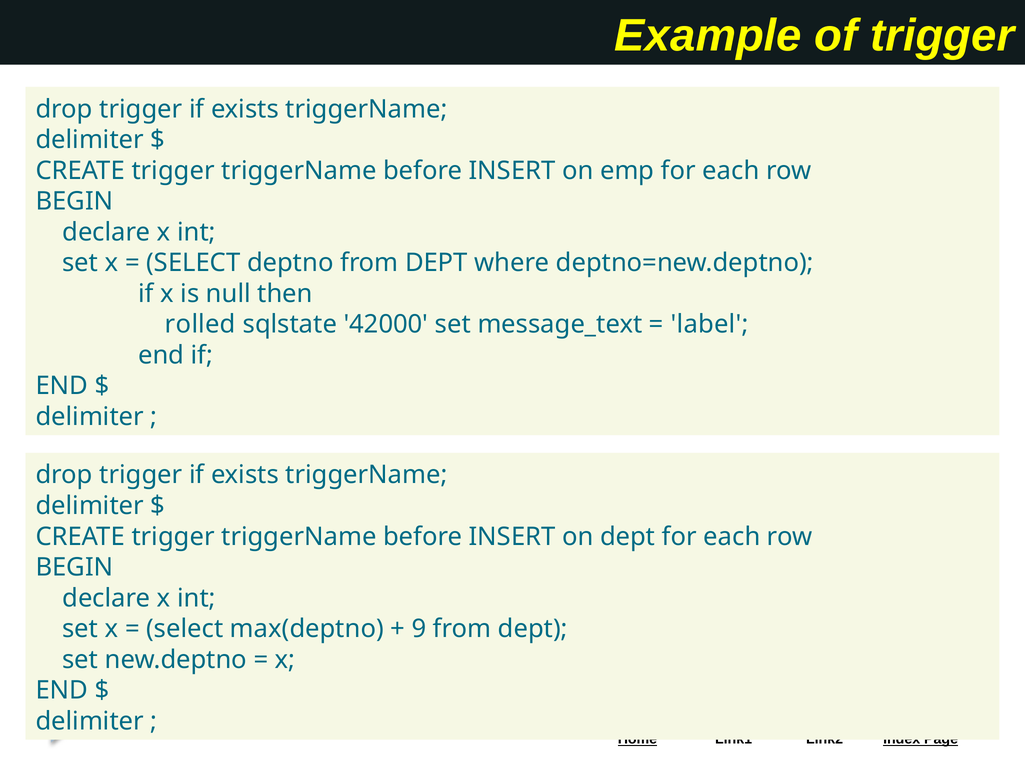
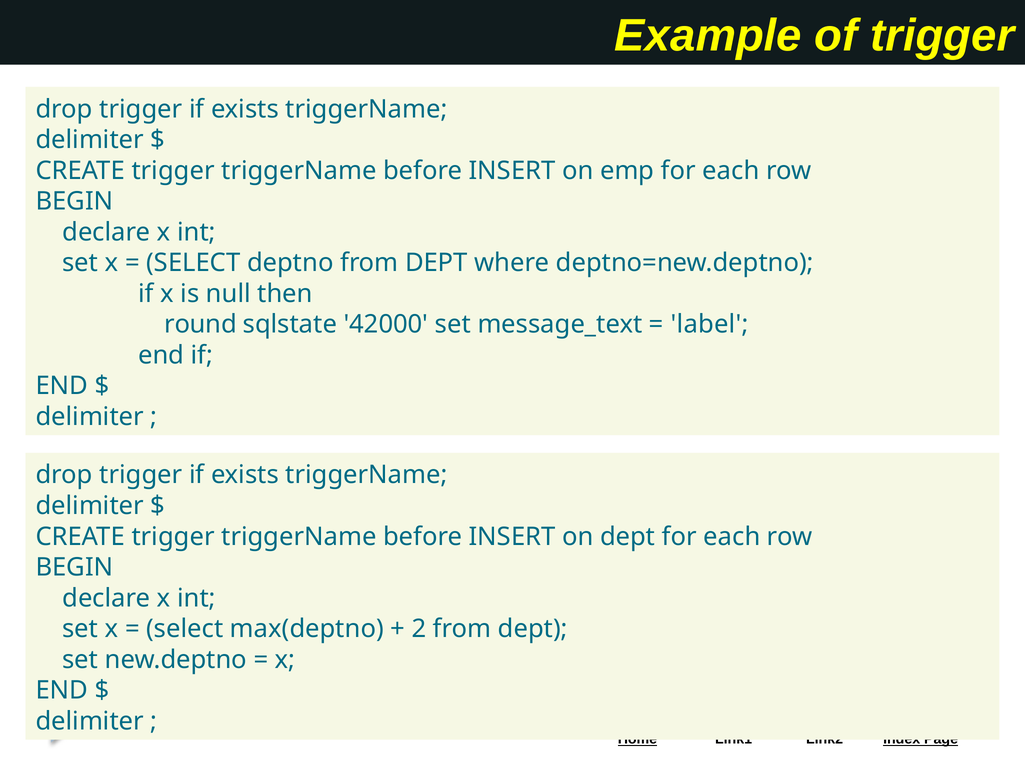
rolled: rolled -> round
9: 9 -> 2
